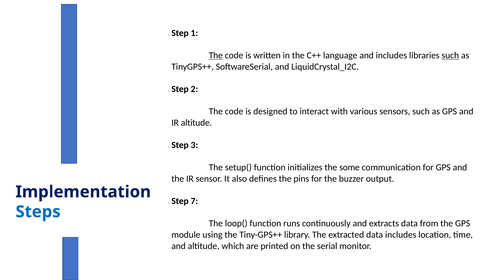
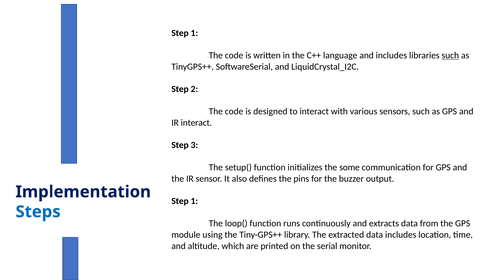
The at (216, 56) underline: present -> none
IR altitude: altitude -> interact
7 at (194, 201): 7 -> 1
